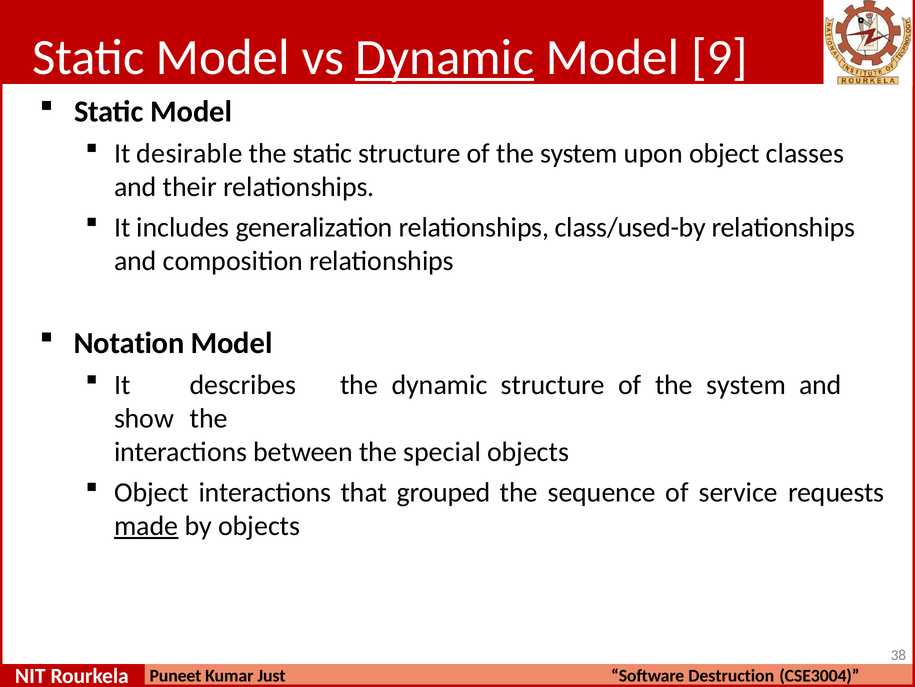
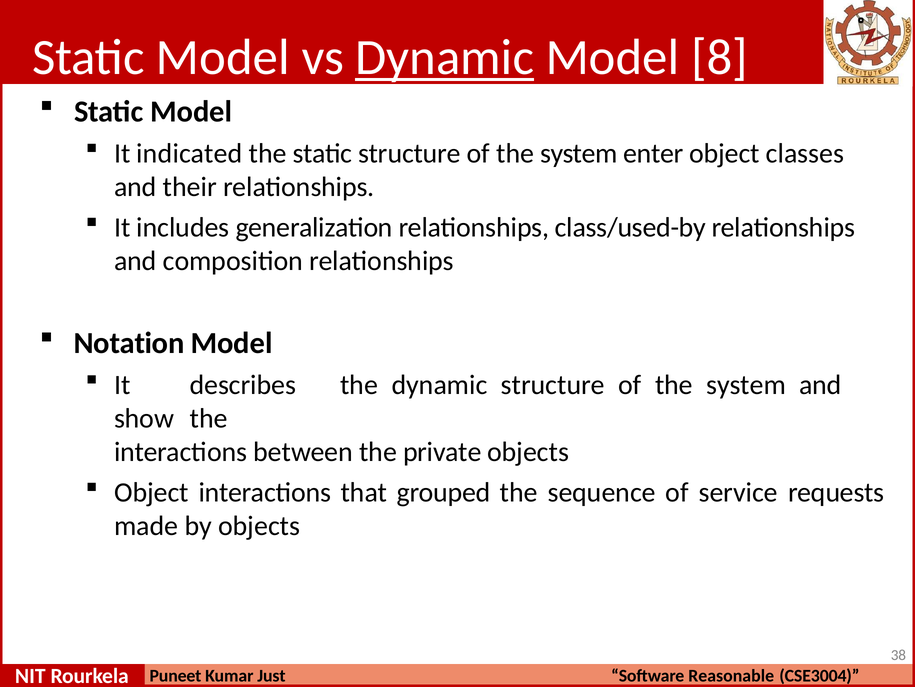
9: 9 -> 8
desirable: desirable -> indicated
upon: upon -> enter
special: special -> private
made underline: present -> none
Destruction: Destruction -> Reasonable
